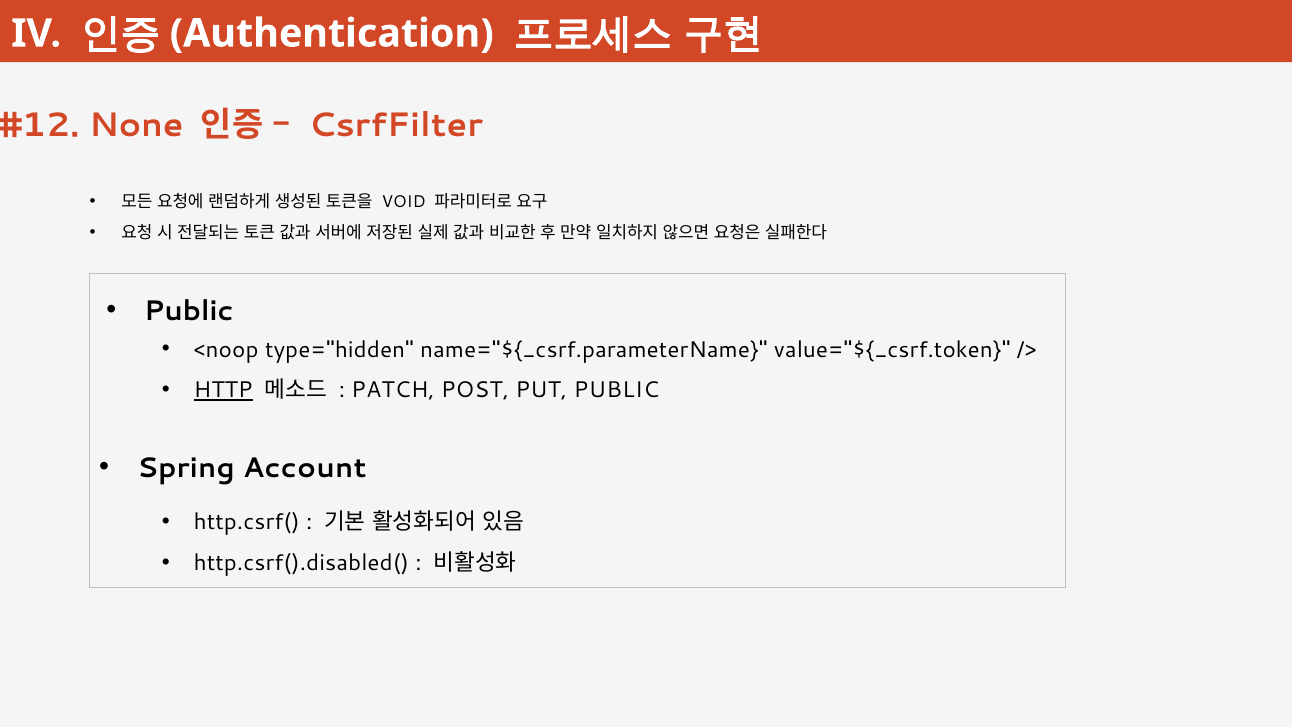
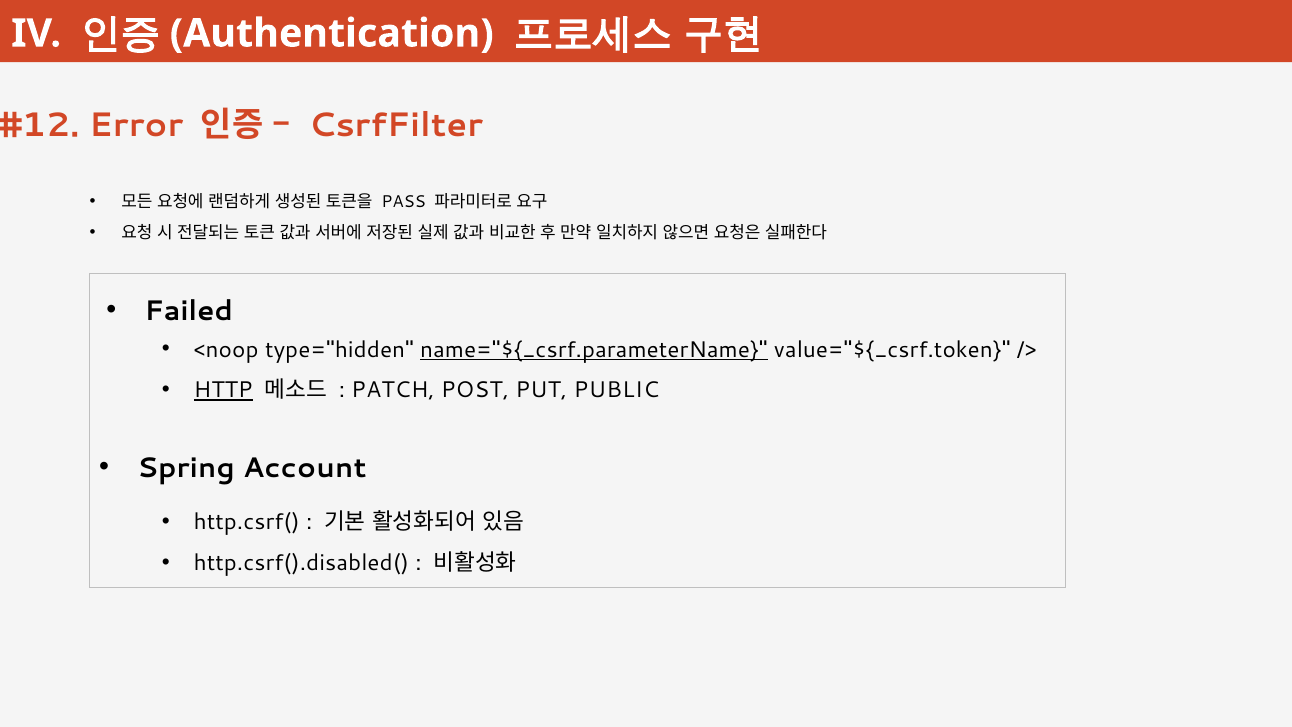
None: None -> Error
VOID: VOID -> PASS
Public at (189, 311): Public -> Failed
name="${_csrf.parameterName underline: none -> present
